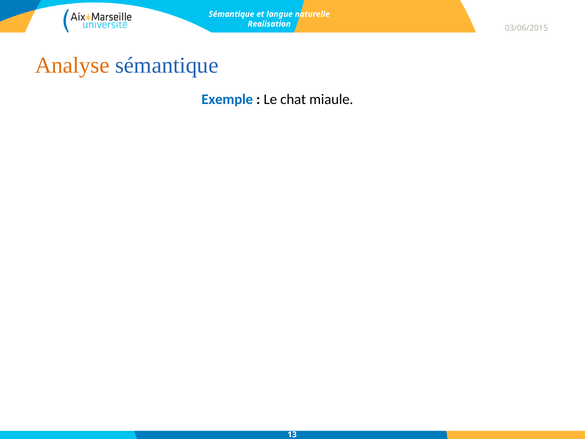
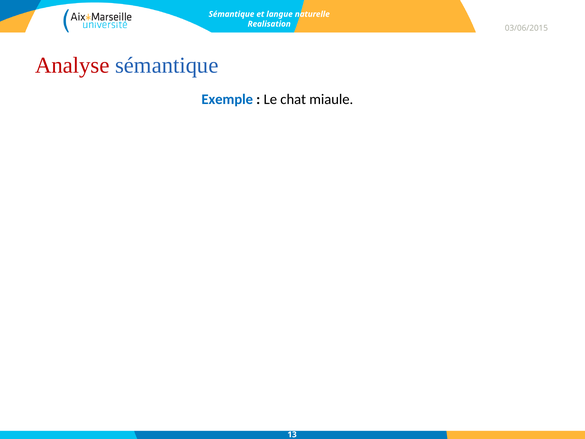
Analyse colour: orange -> red
